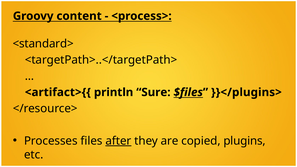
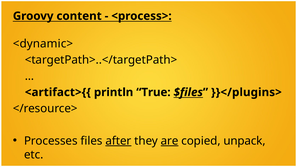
<standard>: <standard> -> <dynamic>
Sure: Sure -> True
are underline: none -> present
plugins: plugins -> unpack
